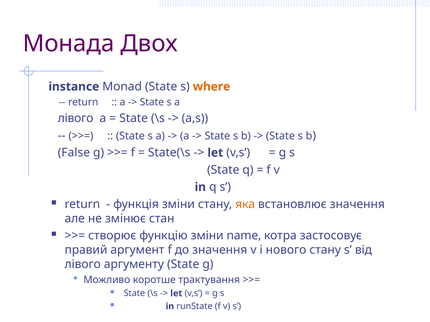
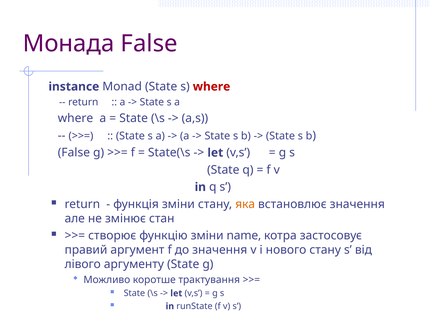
Монада Двох: Двох -> False
where at (212, 87) colour: orange -> red
лівого at (76, 119): лівого -> where
